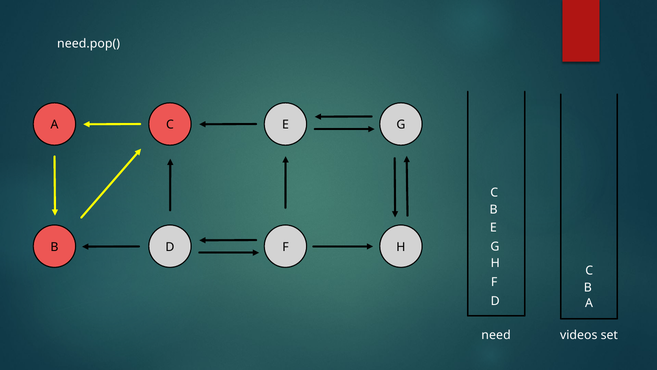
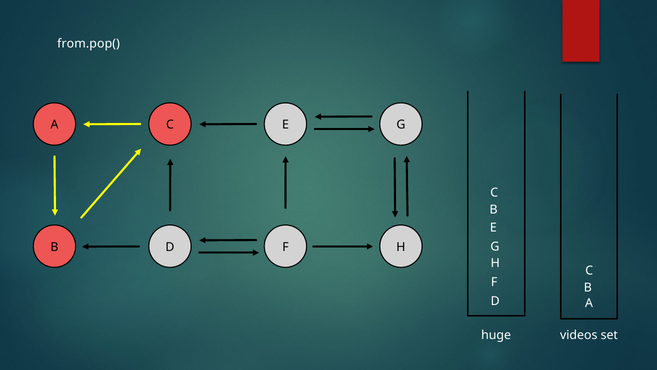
need.pop(: need.pop( -> from.pop(
need: need -> huge
